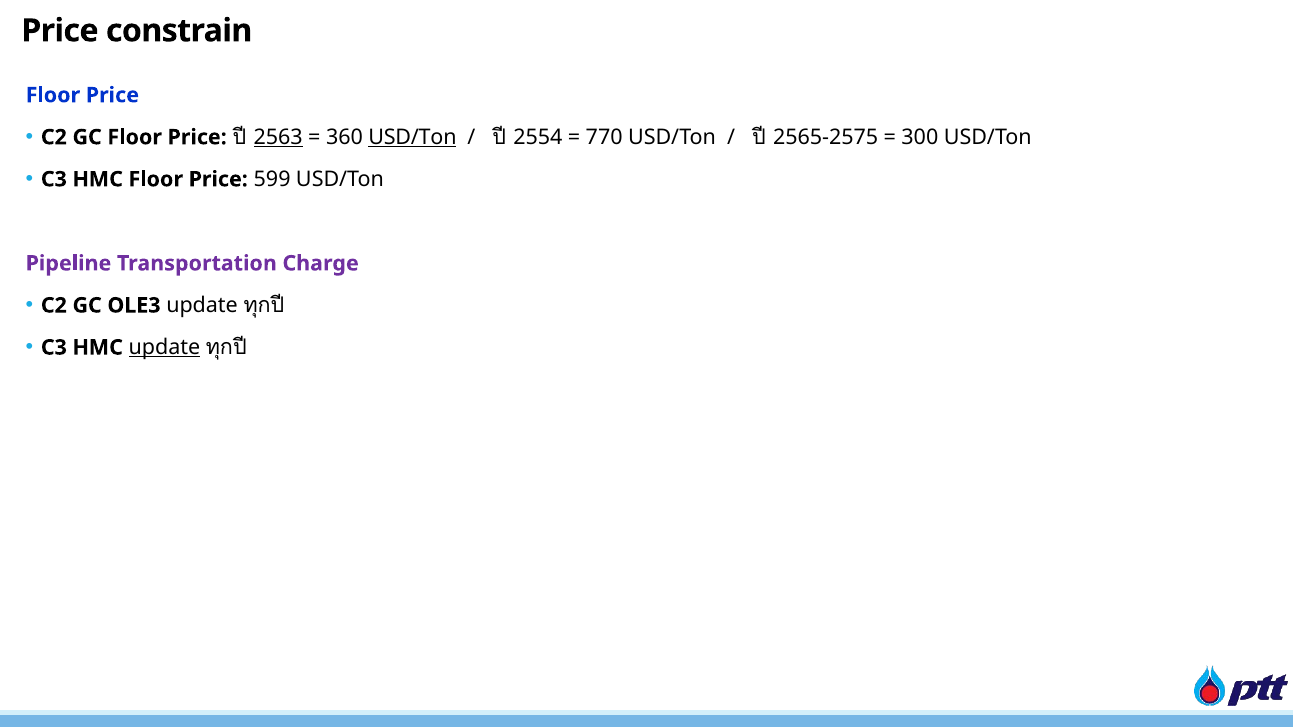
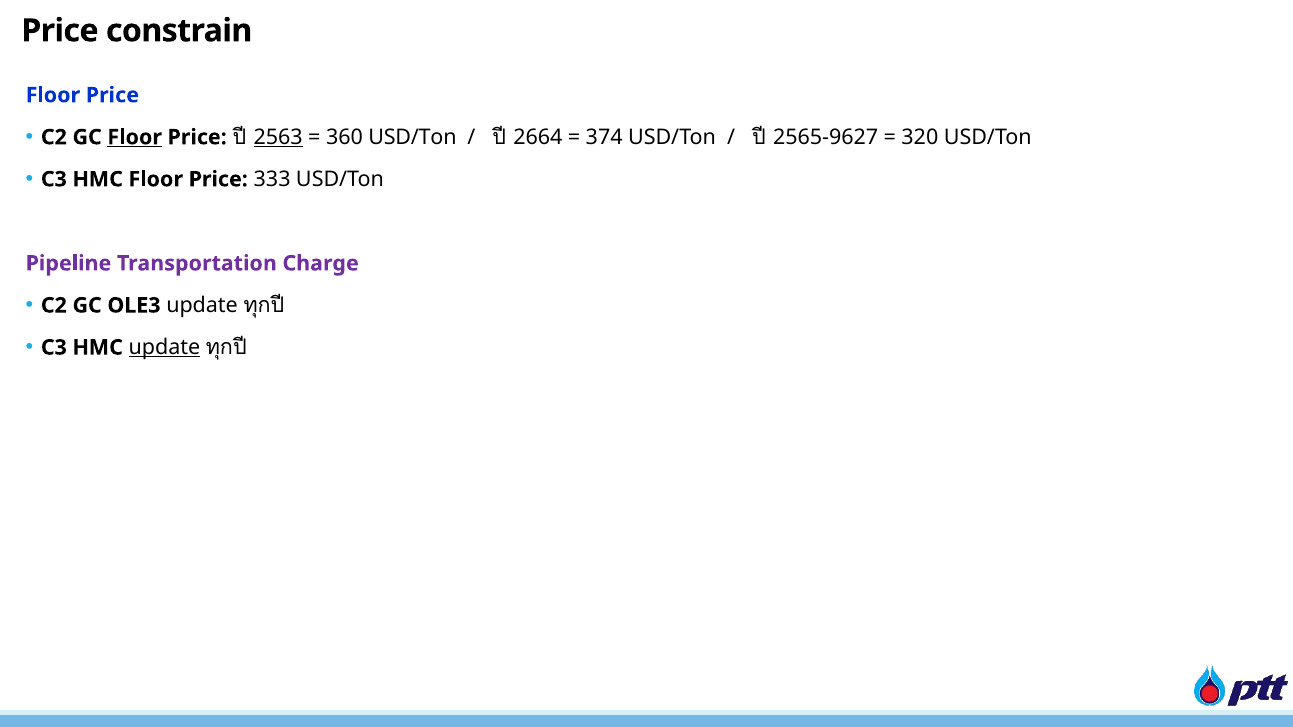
Floor at (135, 137) underline: none -> present
USD/Ton at (412, 137) underline: present -> none
2554: 2554 -> 2664
770: 770 -> 374
2565-2575: 2565-2575 -> 2565-9627
300: 300 -> 320
599: 599 -> 333
